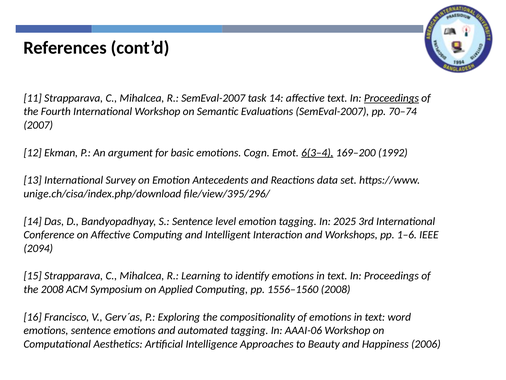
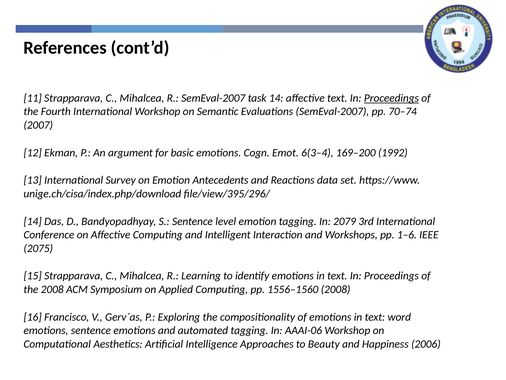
6(3–4 underline: present -> none
2025: 2025 -> 2079
2094: 2094 -> 2075
